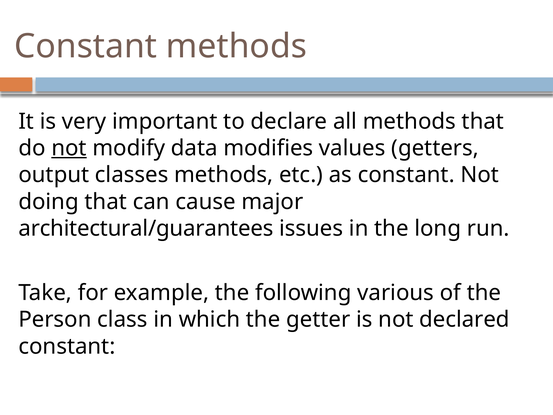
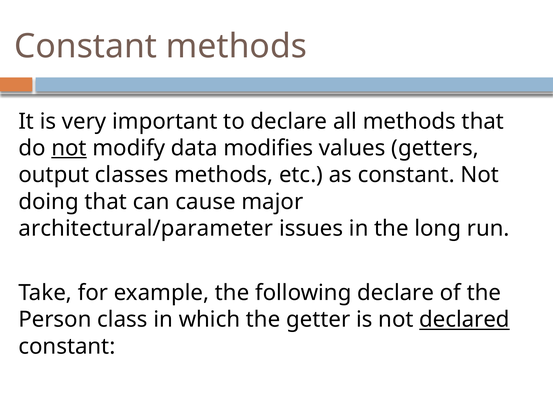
architectural/guarantees: architectural/guarantees -> architectural/parameter
following various: various -> declare
declared underline: none -> present
